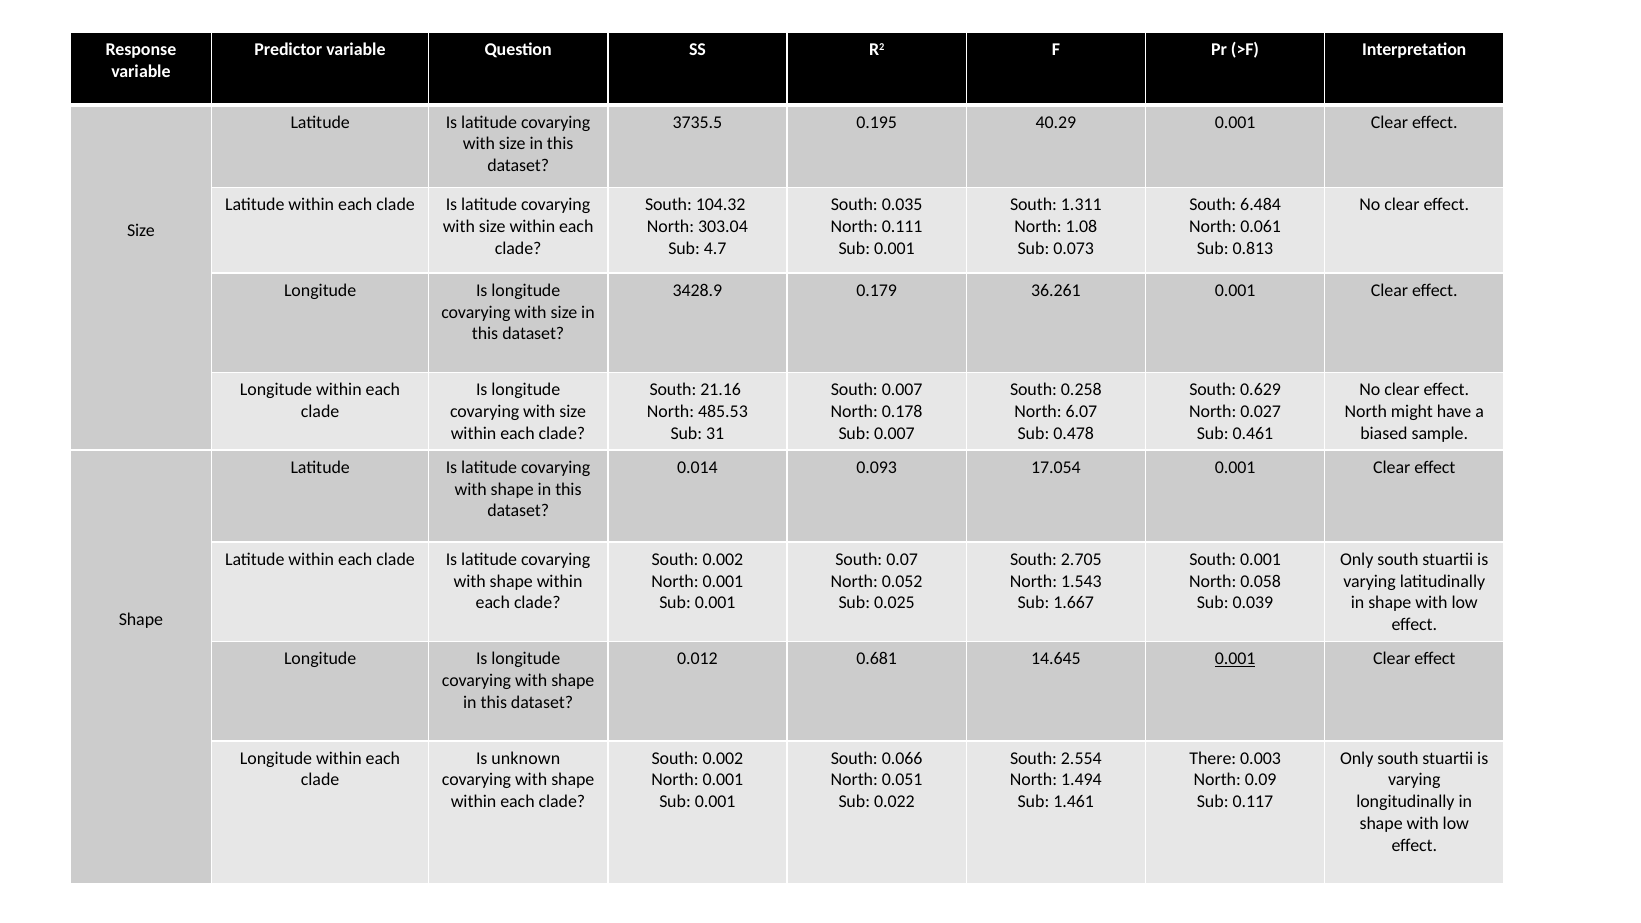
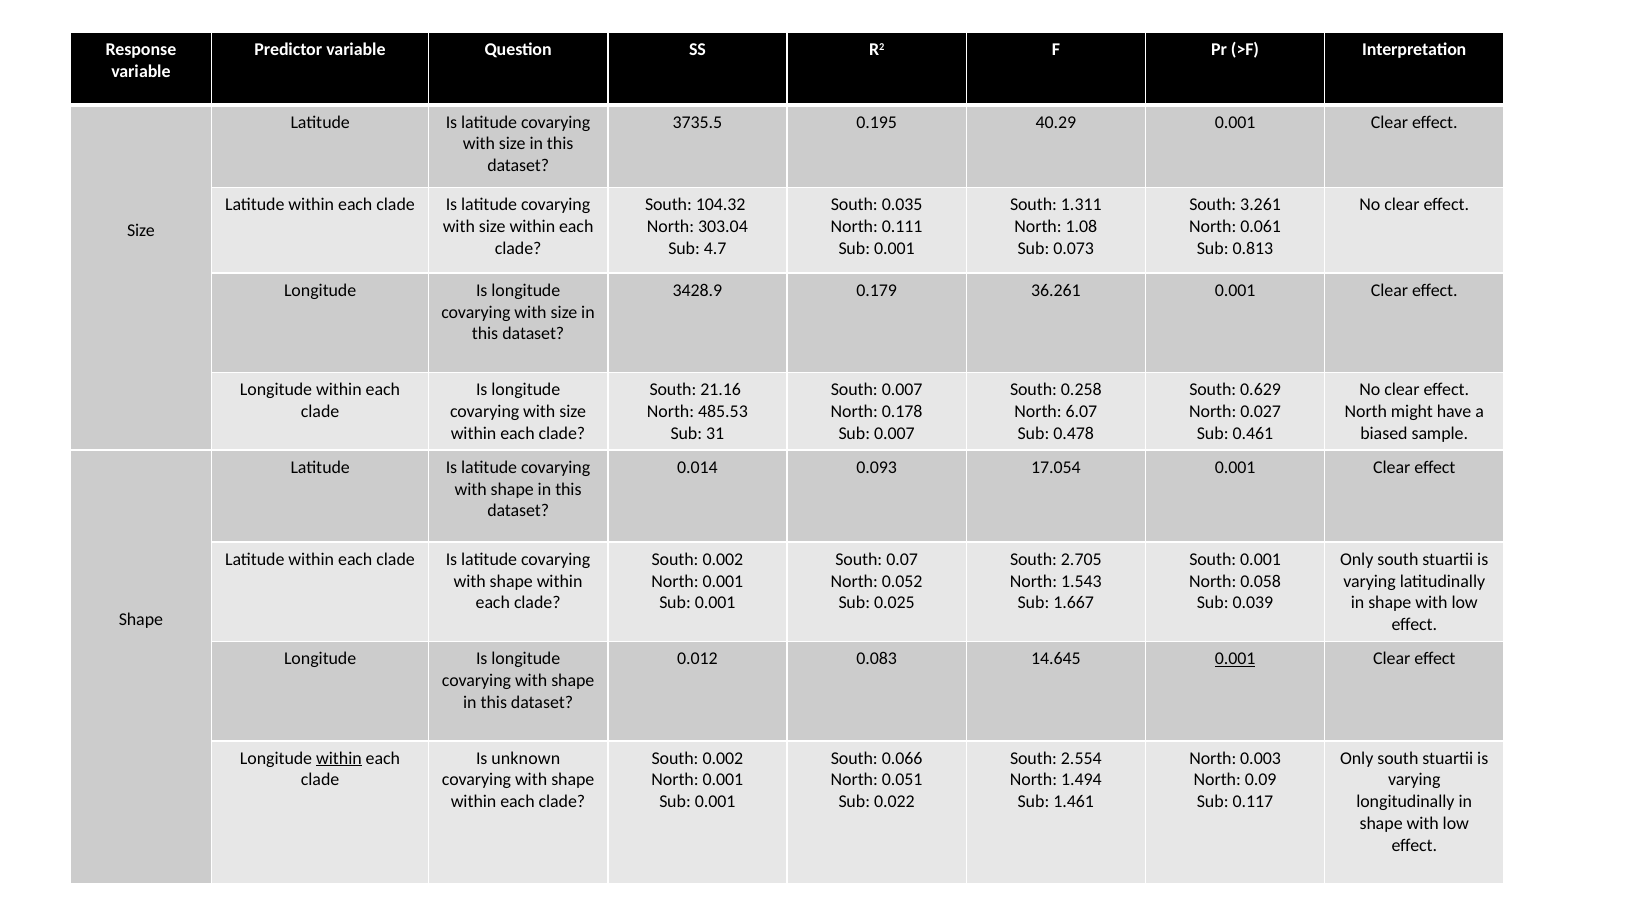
6.484: 6.484 -> 3.261
0.681: 0.681 -> 0.083
within at (339, 758) underline: none -> present
There at (1213, 758): There -> North
